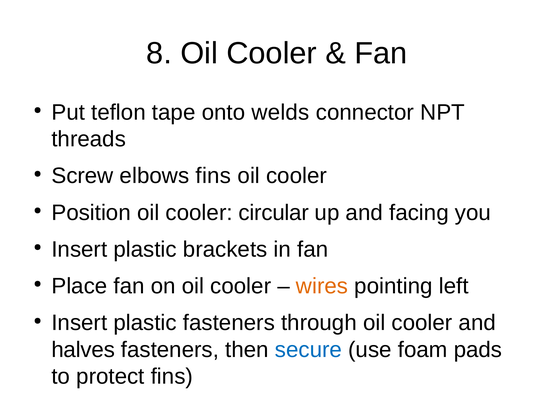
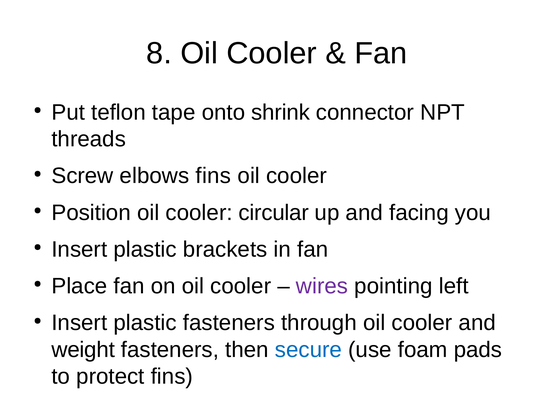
welds: welds -> shrink
wires colour: orange -> purple
halves: halves -> weight
